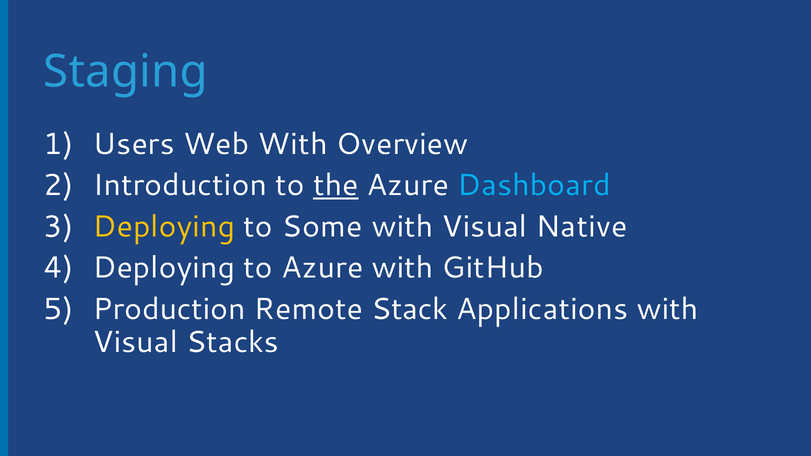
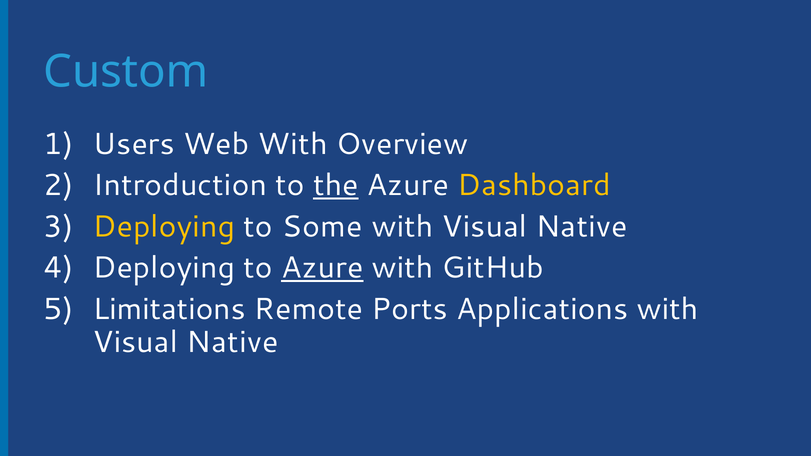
Staging: Staging -> Custom
Dashboard colour: light blue -> yellow
Azure at (322, 268) underline: none -> present
Production: Production -> Limitations
Stack: Stack -> Ports
Stacks at (233, 342): Stacks -> Native
